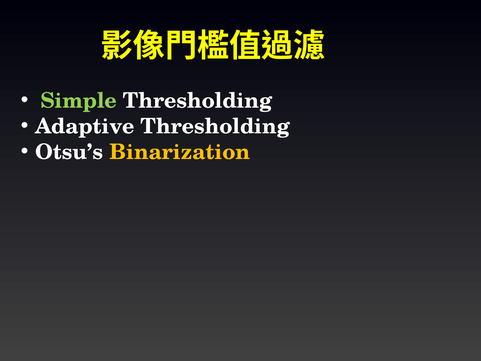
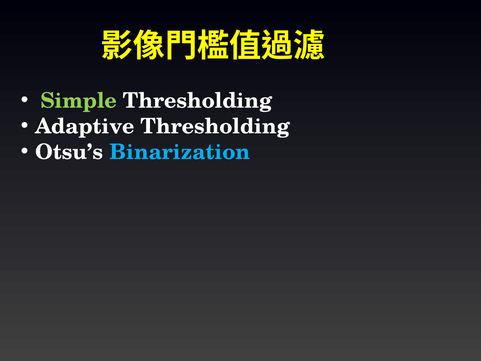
Binarization colour: yellow -> light blue
